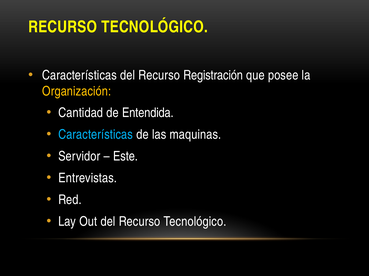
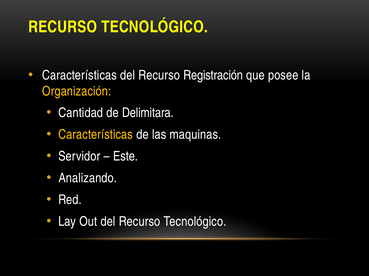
Entendida: Entendida -> Delimitara
Características at (96, 135) colour: light blue -> yellow
Entrevistas: Entrevistas -> Analizando
